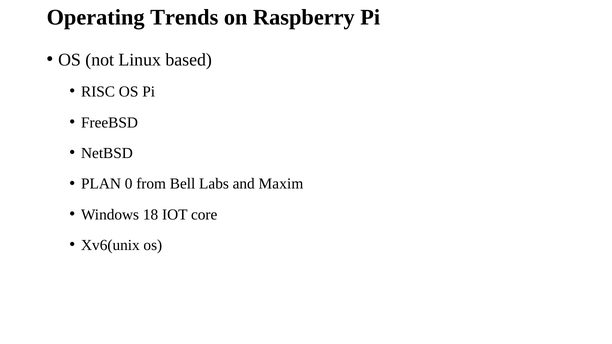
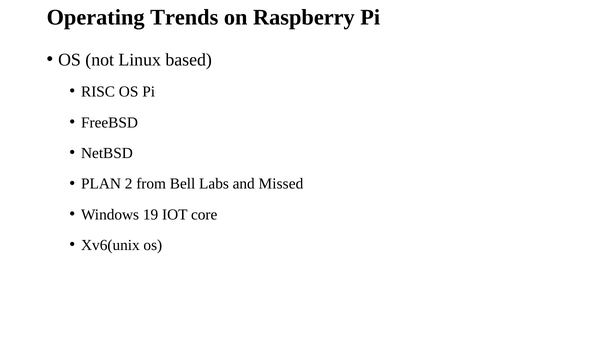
0: 0 -> 2
Maxim: Maxim -> Missed
18: 18 -> 19
